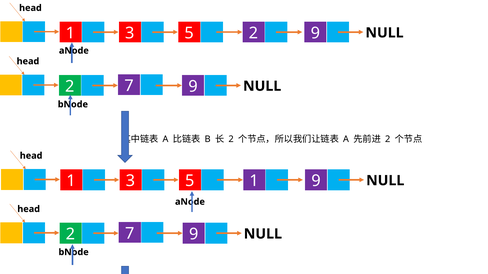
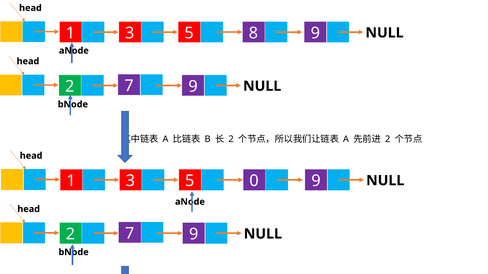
5 2: 2 -> 8
5 1: 1 -> 0
